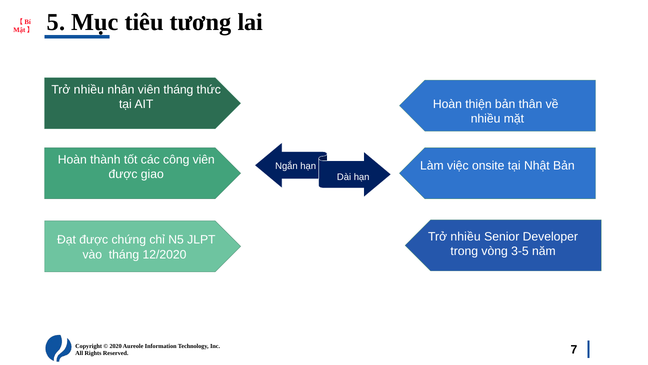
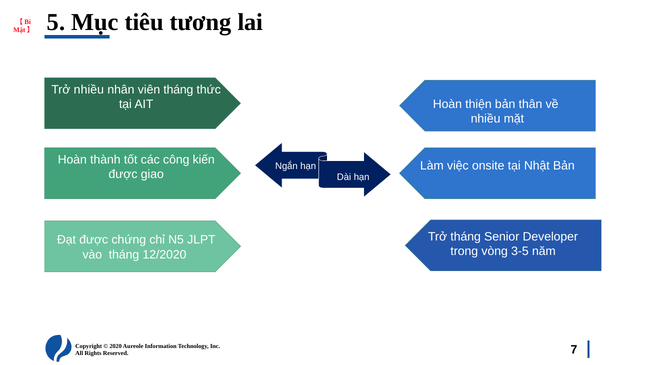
công viên: viên -> kiến
nhiều at (466, 236): nhiều -> tháng
